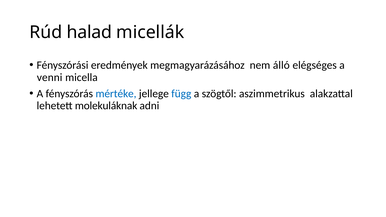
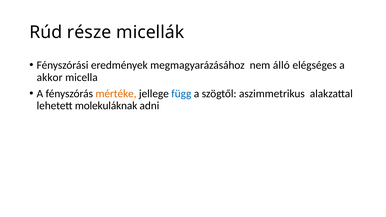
halad: halad -> része
venni: venni -> akkor
mértéke colour: blue -> orange
